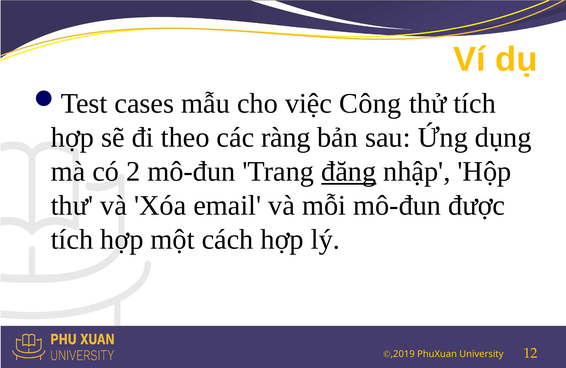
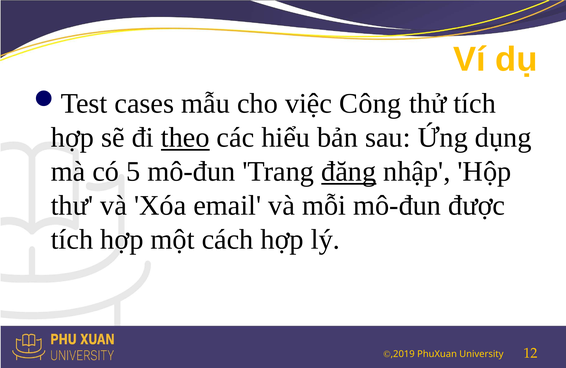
theo underline: none -> present
ràng: ràng -> hiểu
2: 2 -> 5
